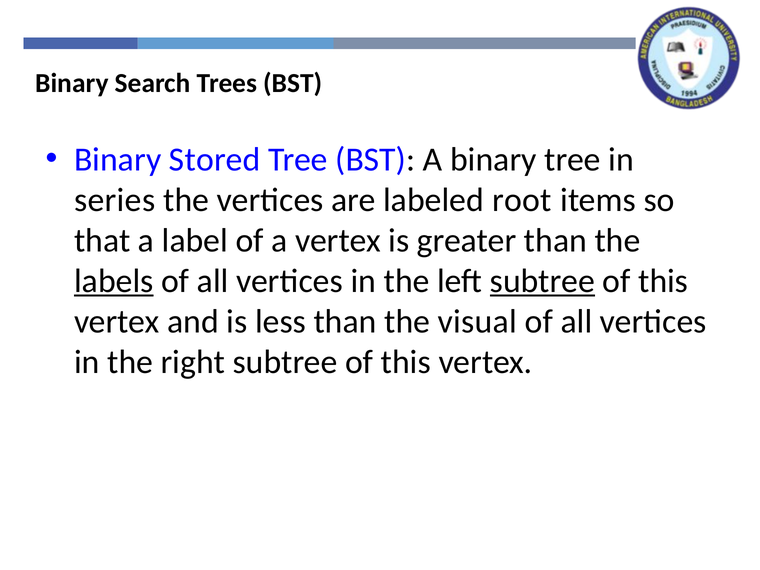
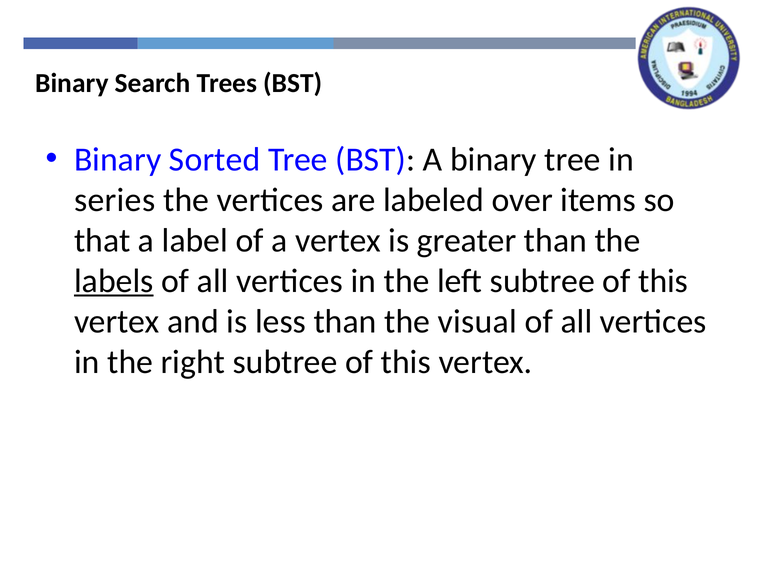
Stored: Stored -> Sorted
root: root -> over
subtree at (542, 281) underline: present -> none
